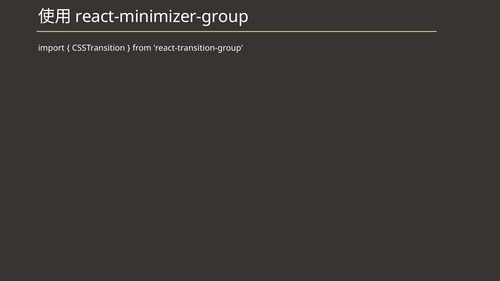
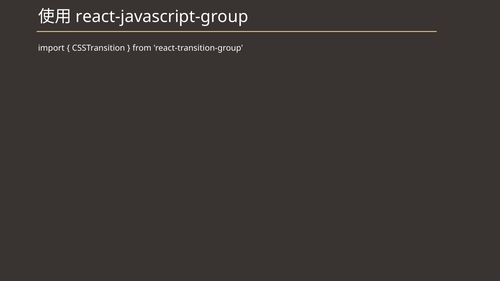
react-minimizer-group: react-minimizer-group -> react-javascript-group
